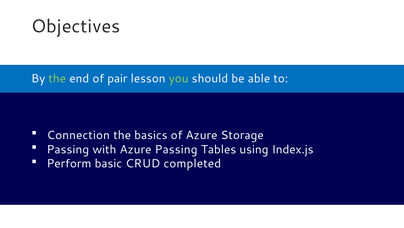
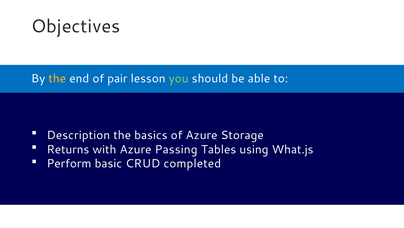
the at (57, 78) colour: light green -> yellow
Connection: Connection -> Description
Passing at (68, 149): Passing -> Returns
Index.js: Index.js -> What.js
